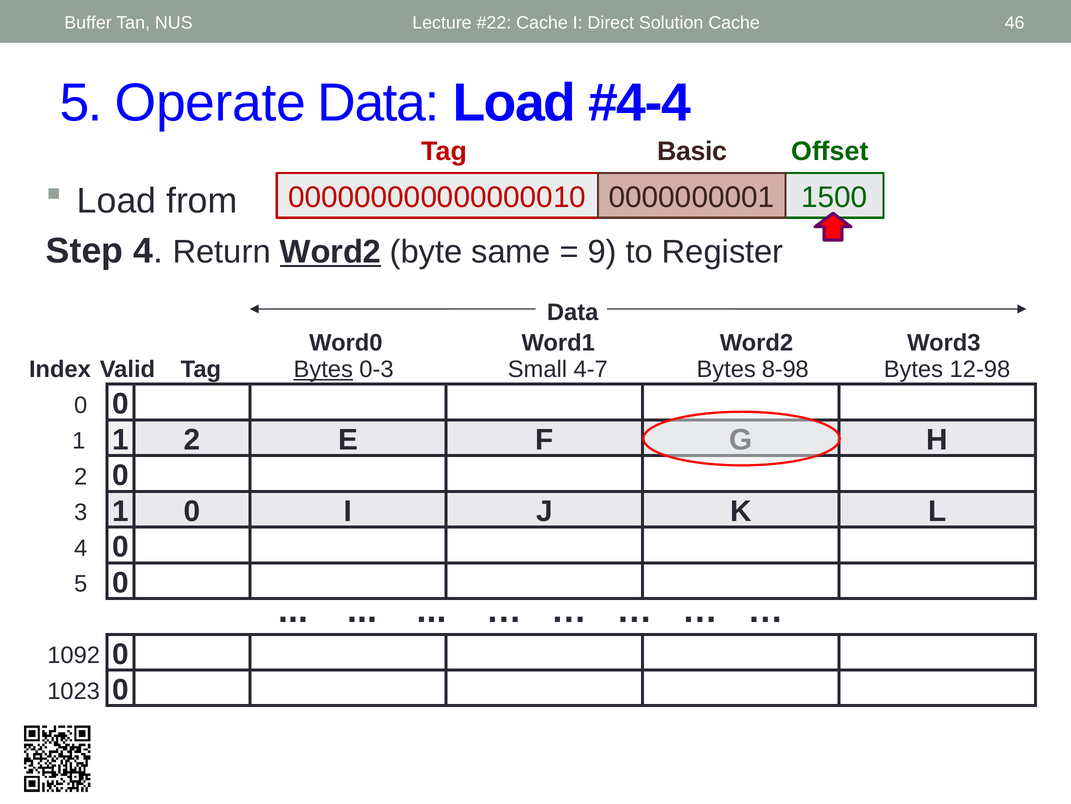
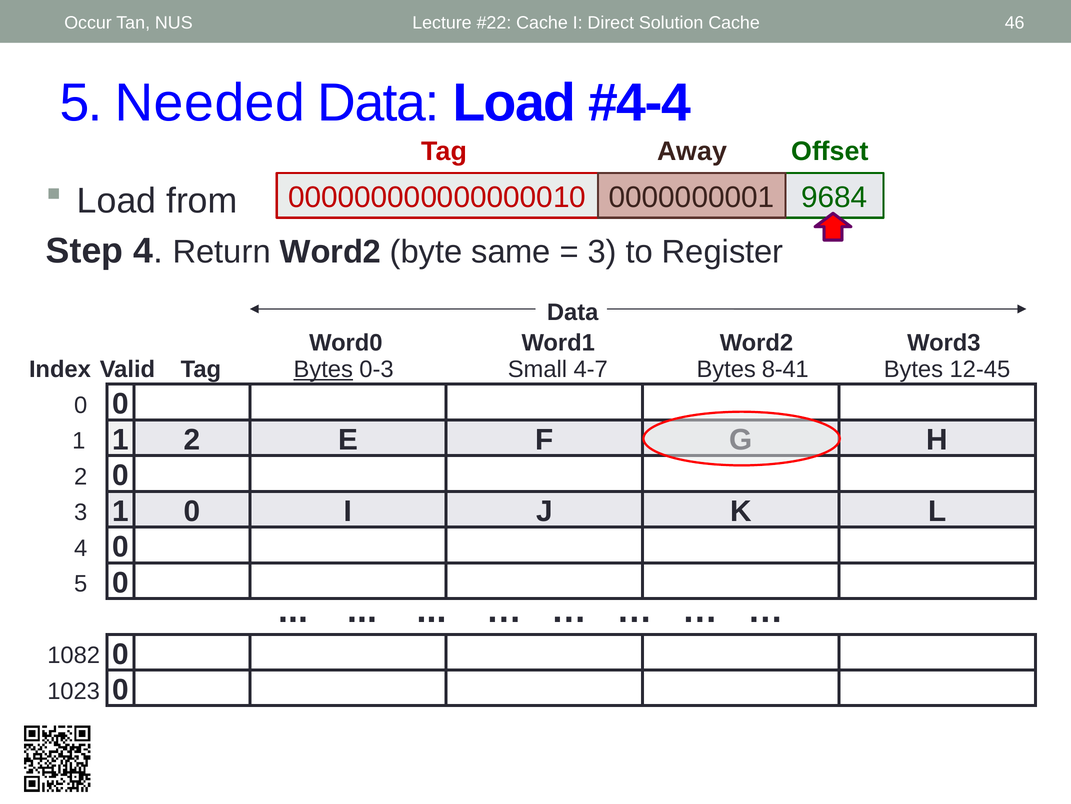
Buffer: Buffer -> Occur
Operate: Operate -> Needed
Basic: Basic -> Away
1500: 1500 -> 9684
Word2 at (331, 252) underline: present -> none
9 at (602, 252): 9 -> 3
8-98: 8-98 -> 8-41
12-98: 12-98 -> 12-45
1092: 1092 -> 1082
